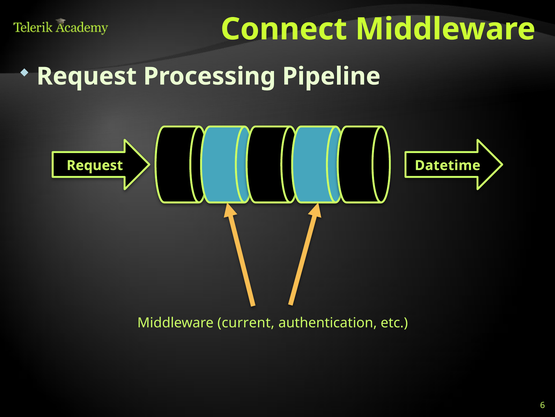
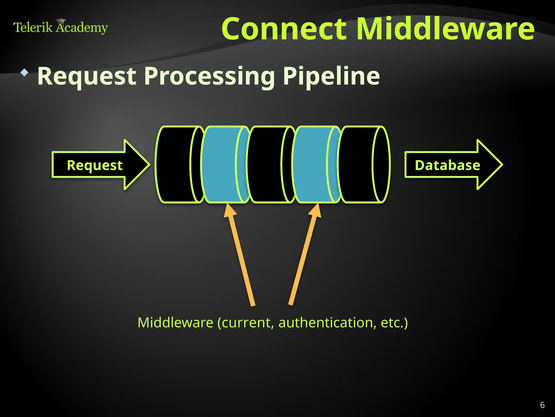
Datetime: Datetime -> Database
